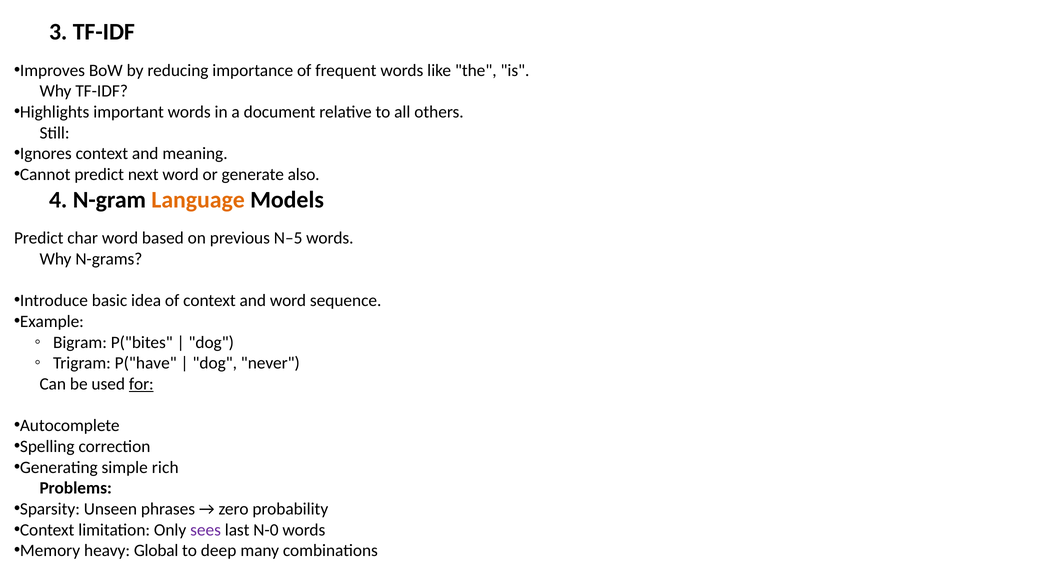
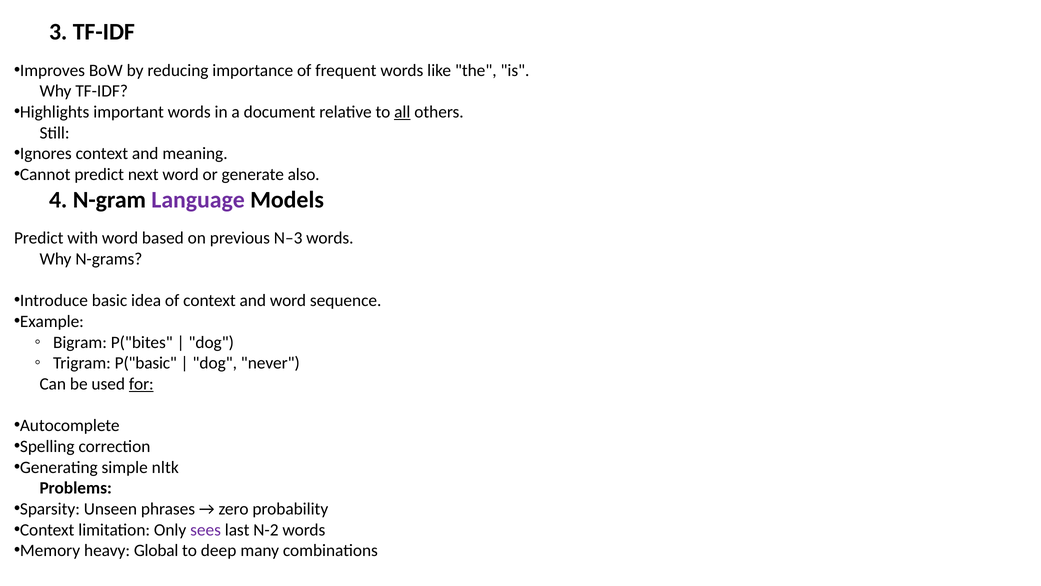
all underline: none -> present
Language colour: orange -> purple
char: char -> with
N–5: N–5 -> N–3
P("have: P("have -> P("basic
rich: rich -> nltk
N-0: N-0 -> N-2
